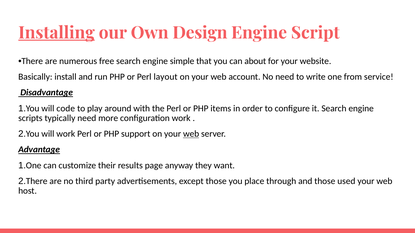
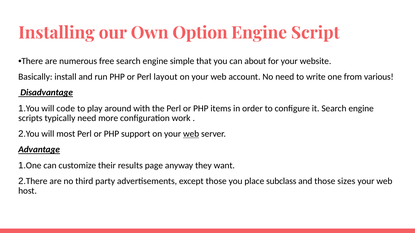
Installing underline: present -> none
Design: Design -> Option
service: service -> various
will work: work -> most
through: through -> subclass
used: used -> sizes
